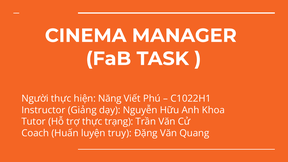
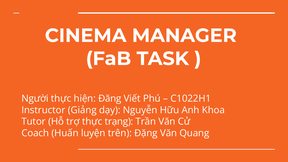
Năng: Năng -> Đăng
truy: truy -> trên
